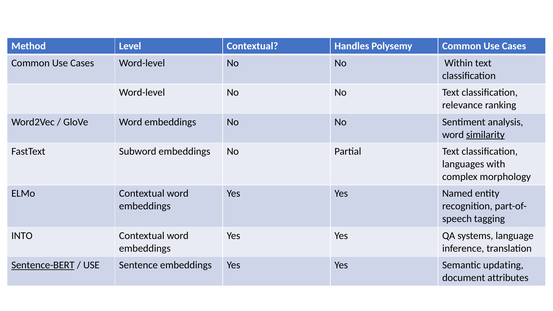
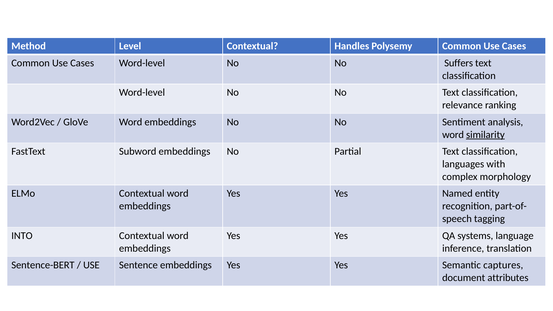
Within: Within -> Suffers
Sentence-BERT underline: present -> none
updating: updating -> captures
